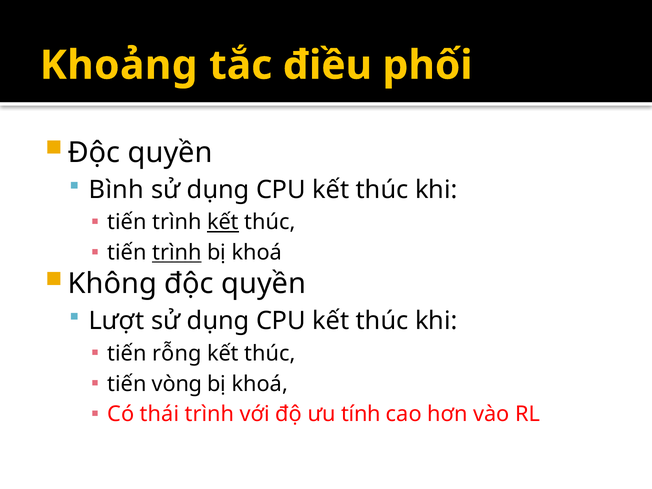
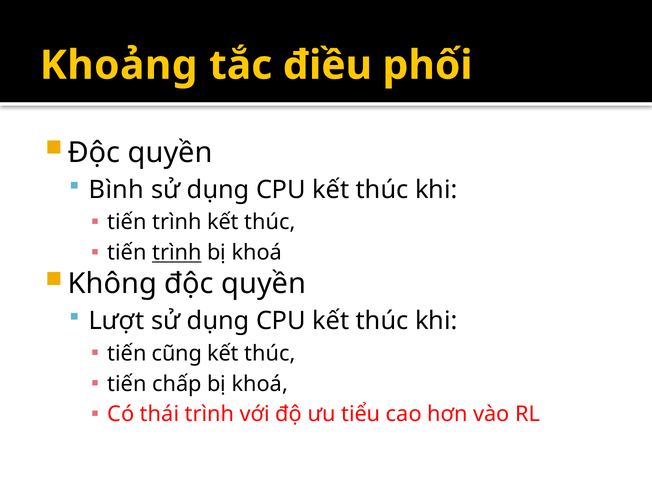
kết at (223, 222) underline: present -> none
rỗng: rỗng -> cũng
vòng: vòng -> chấp
tính: tính -> tiểu
